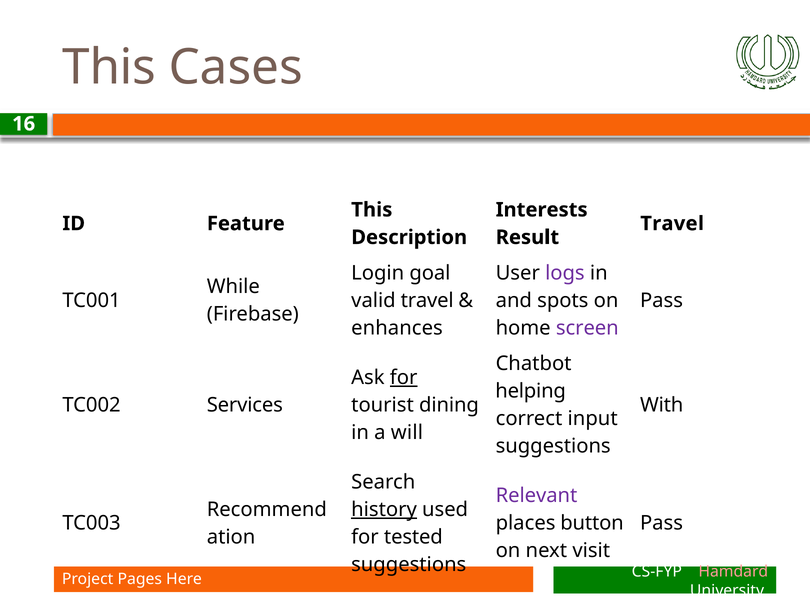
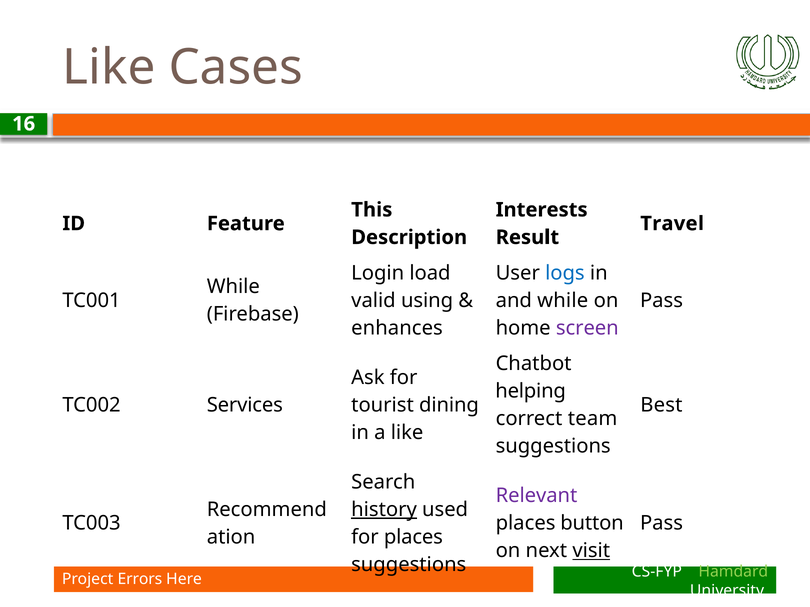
This at (109, 68): This -> Like
goal: goal -> load
logs colour: purple -> blue
valid travel: travel -> using
and spots: spots -> while
for at (404, 378) underline: present -> none
With: With -> Best
input: input -> team
a will: will -> like
for tested: tested -> places
visit underline: none -> present
Hamdard colour: pink -> light green
Pages: Pages -> Errors
